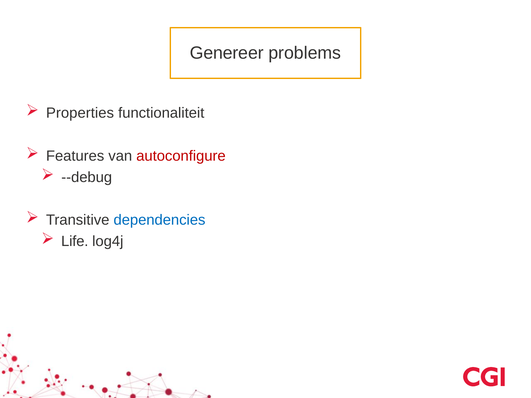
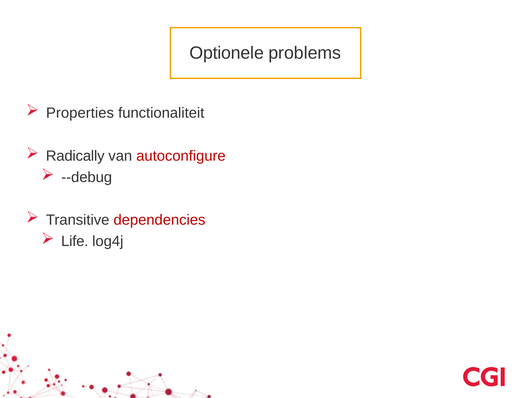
Genereer: Genereer -> Optionele
Features: Features -> Radically
dependencies colour: blue -> red
